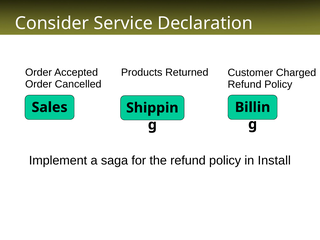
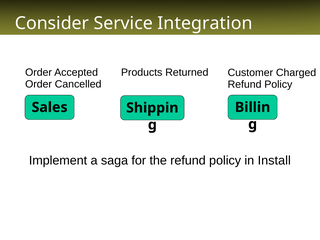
Declaration: Declaration -> Integration
